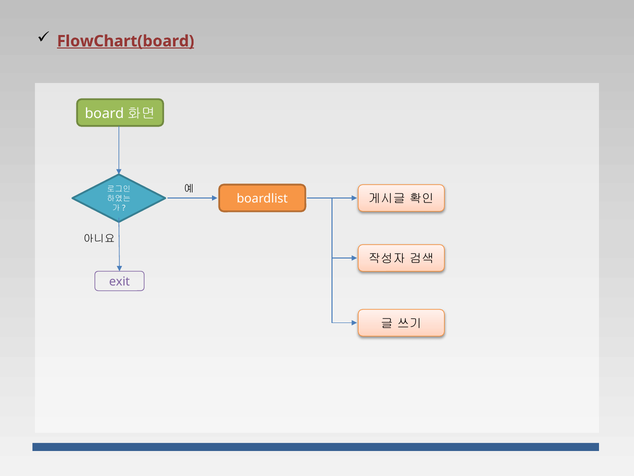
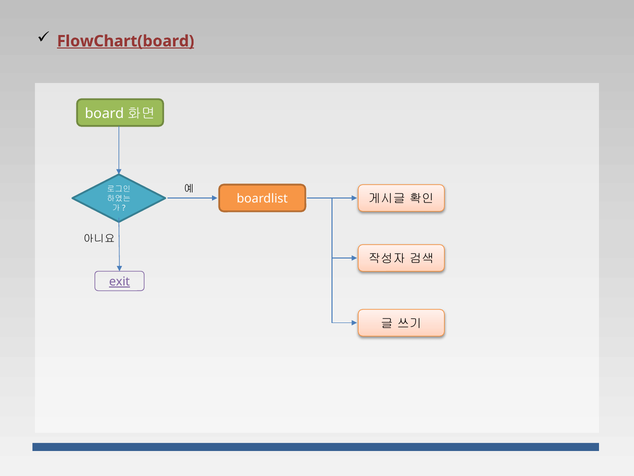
exit underline: none -> present
